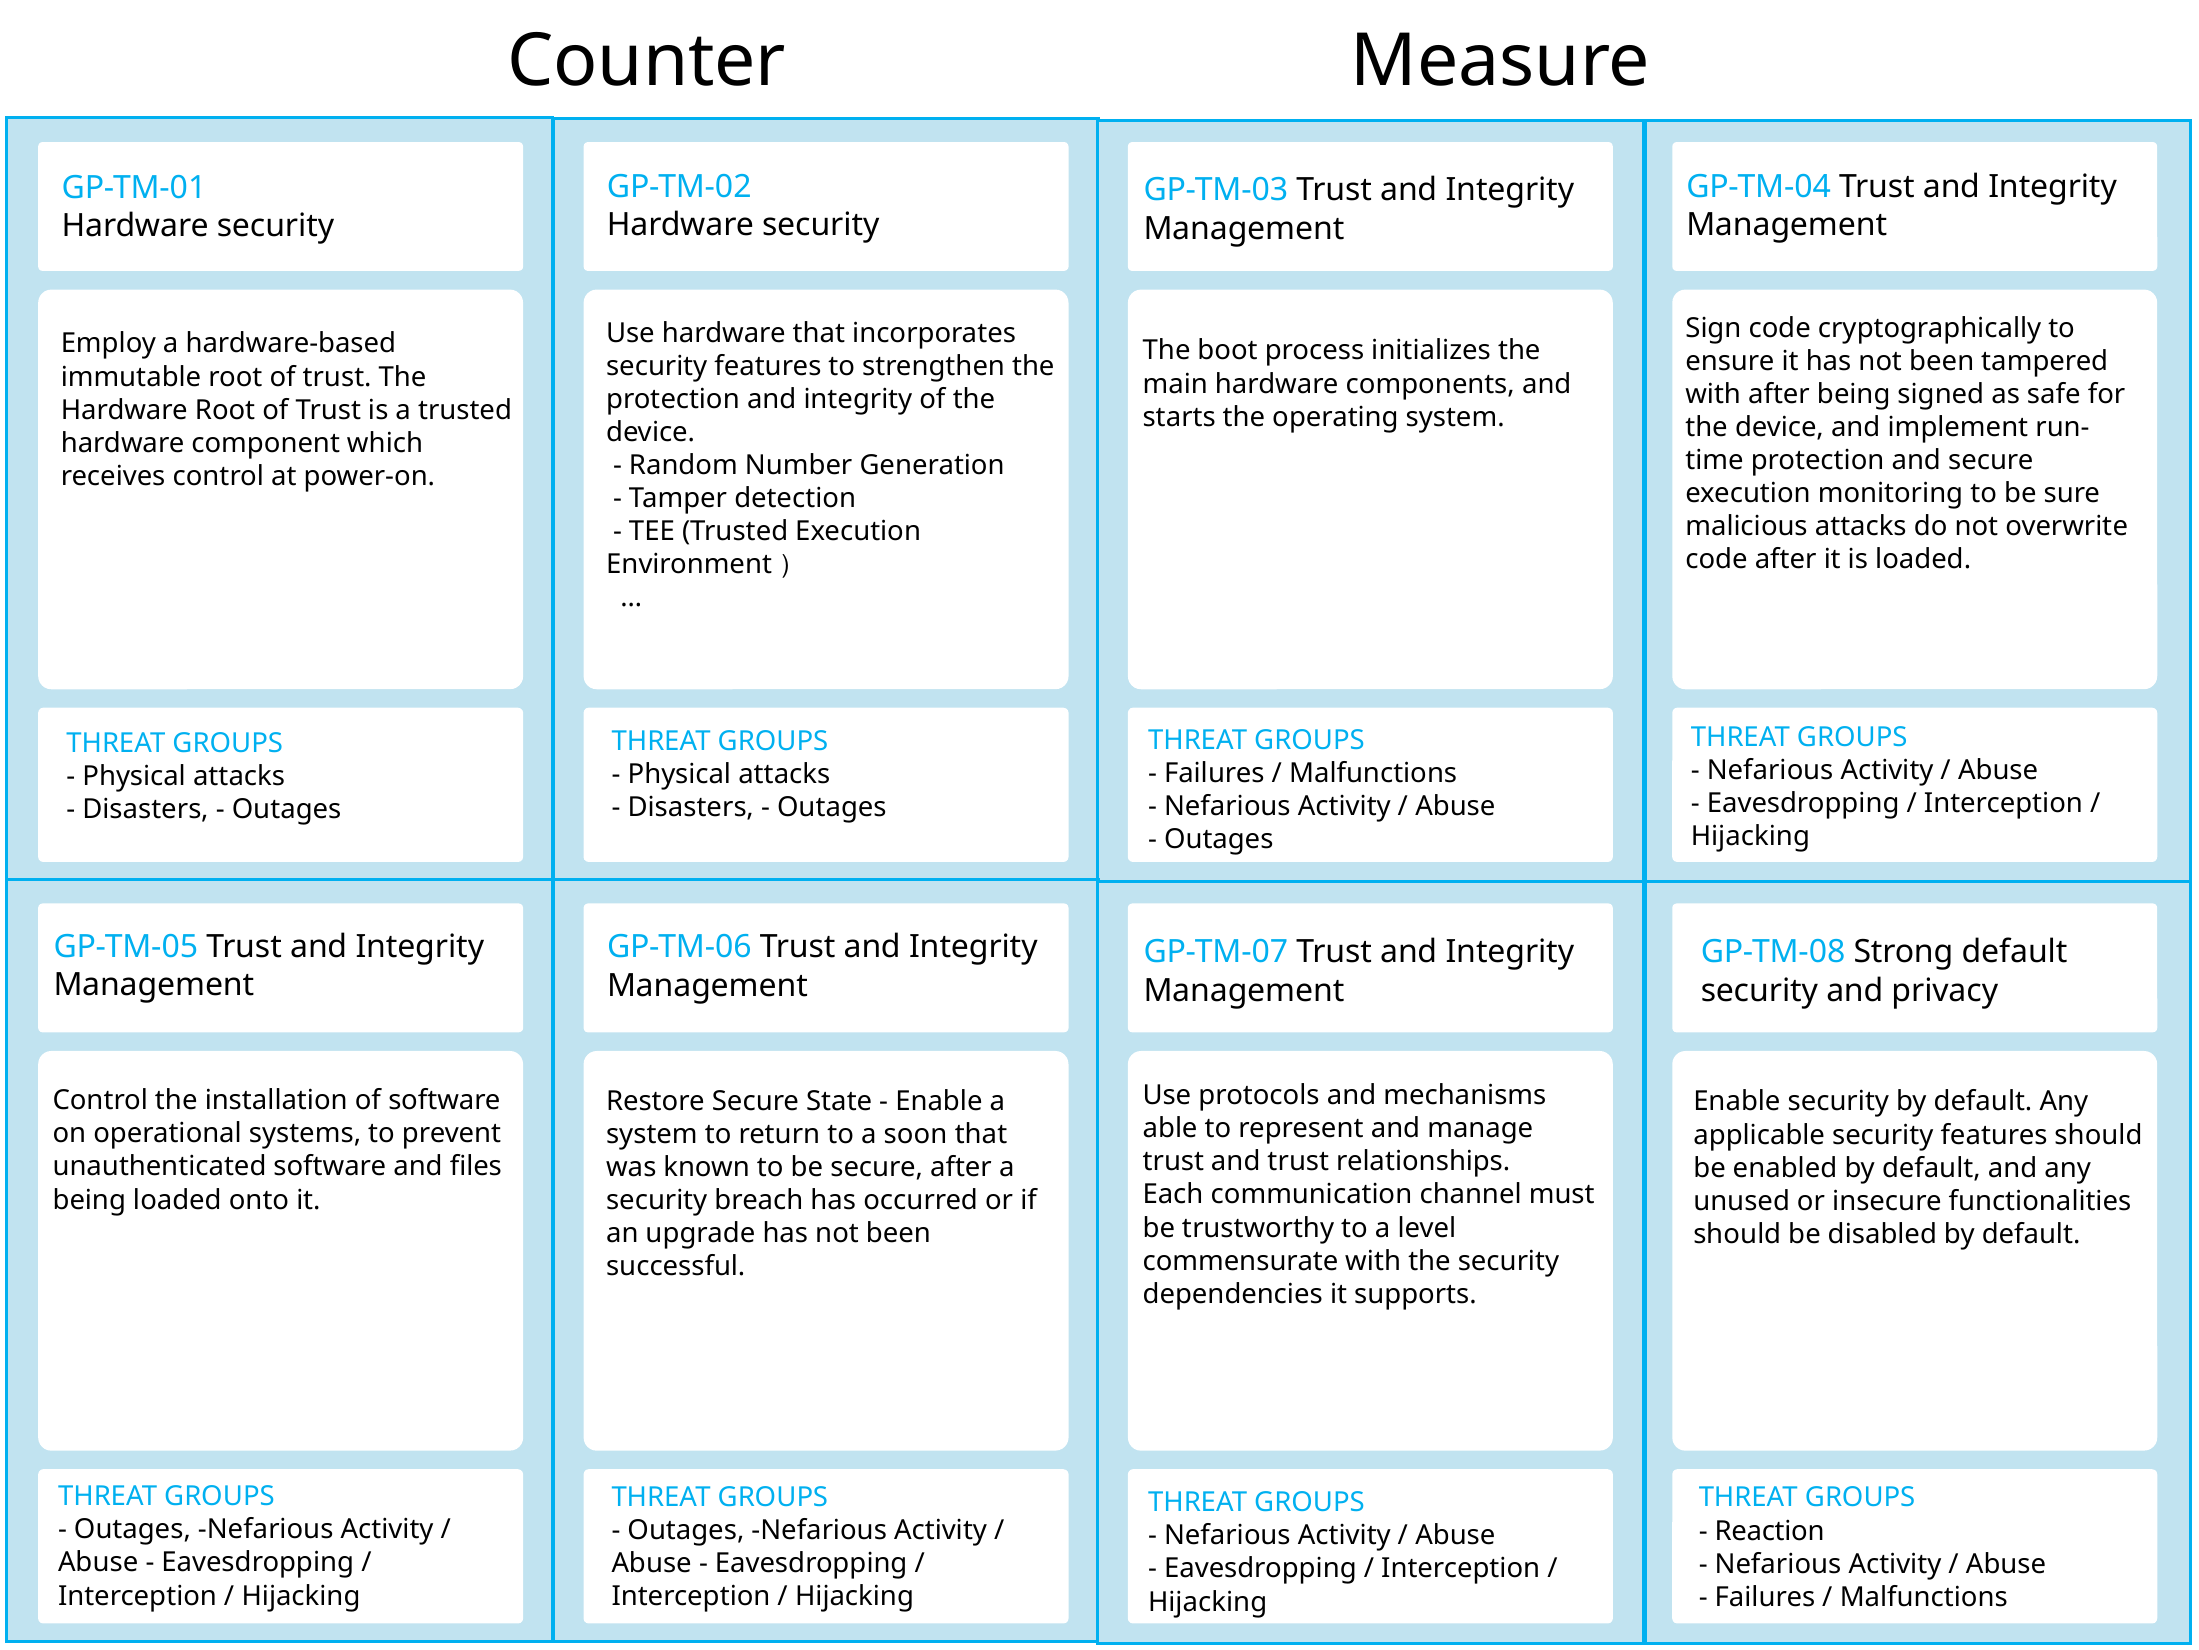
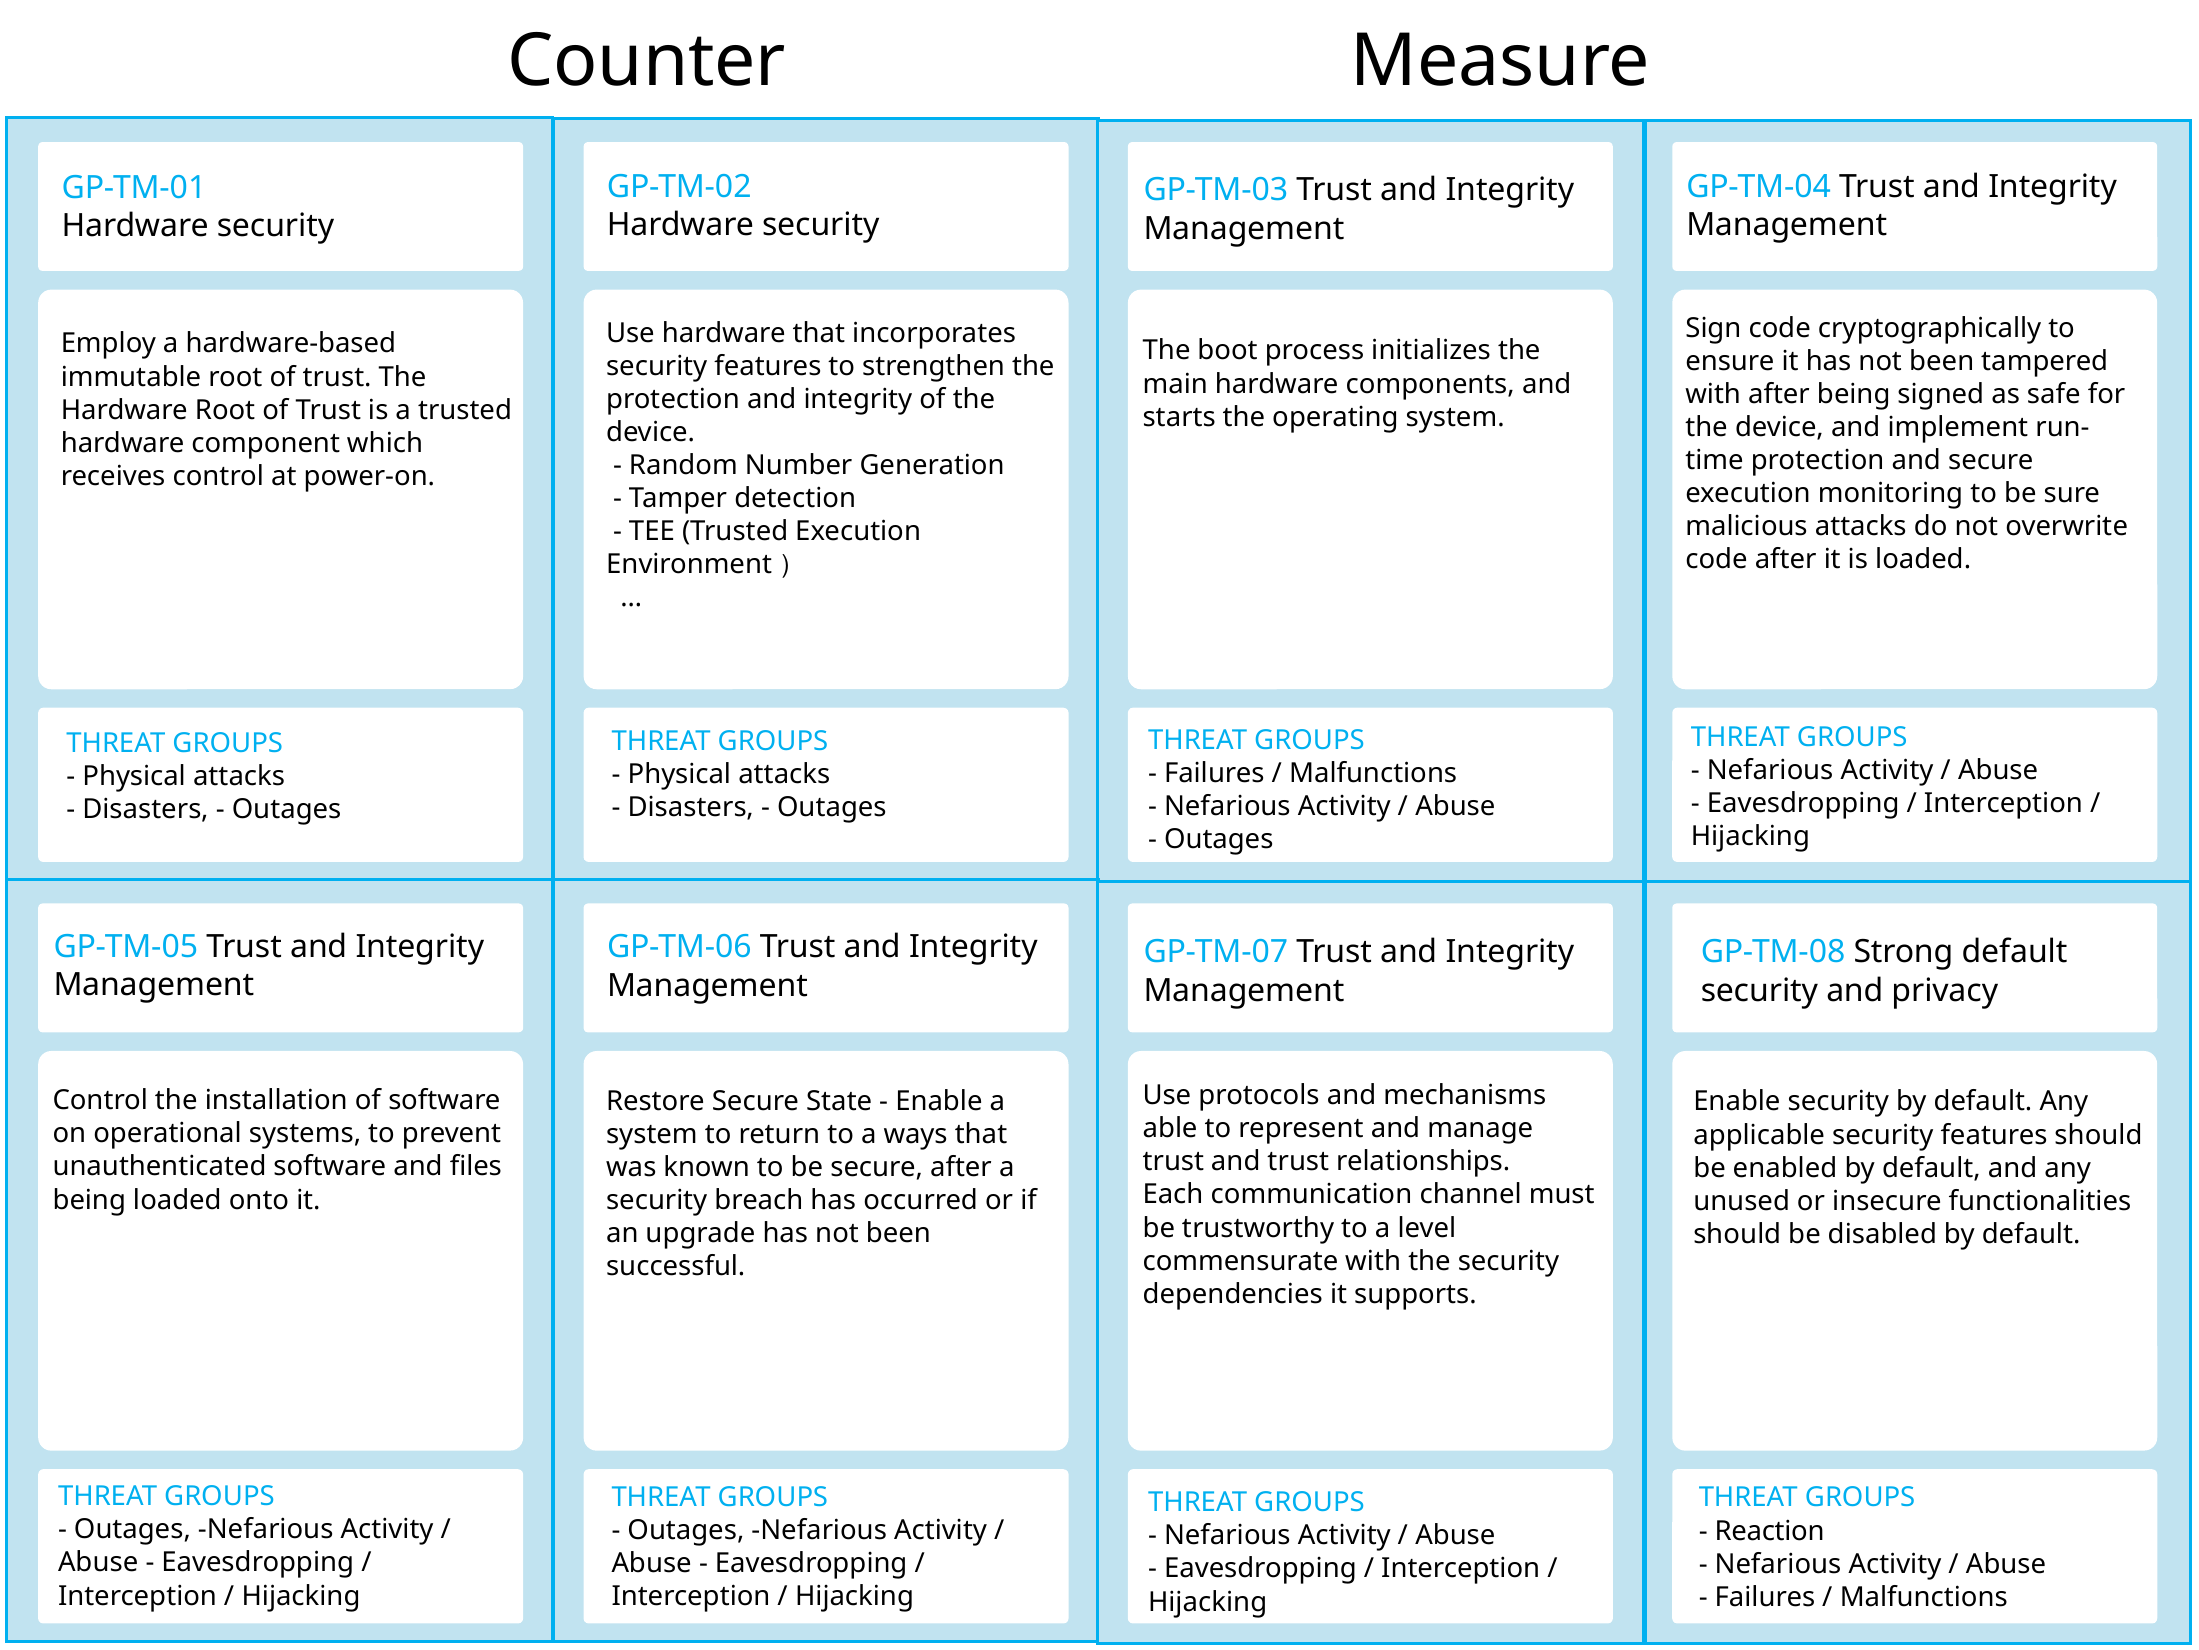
soon: soon -> ways
